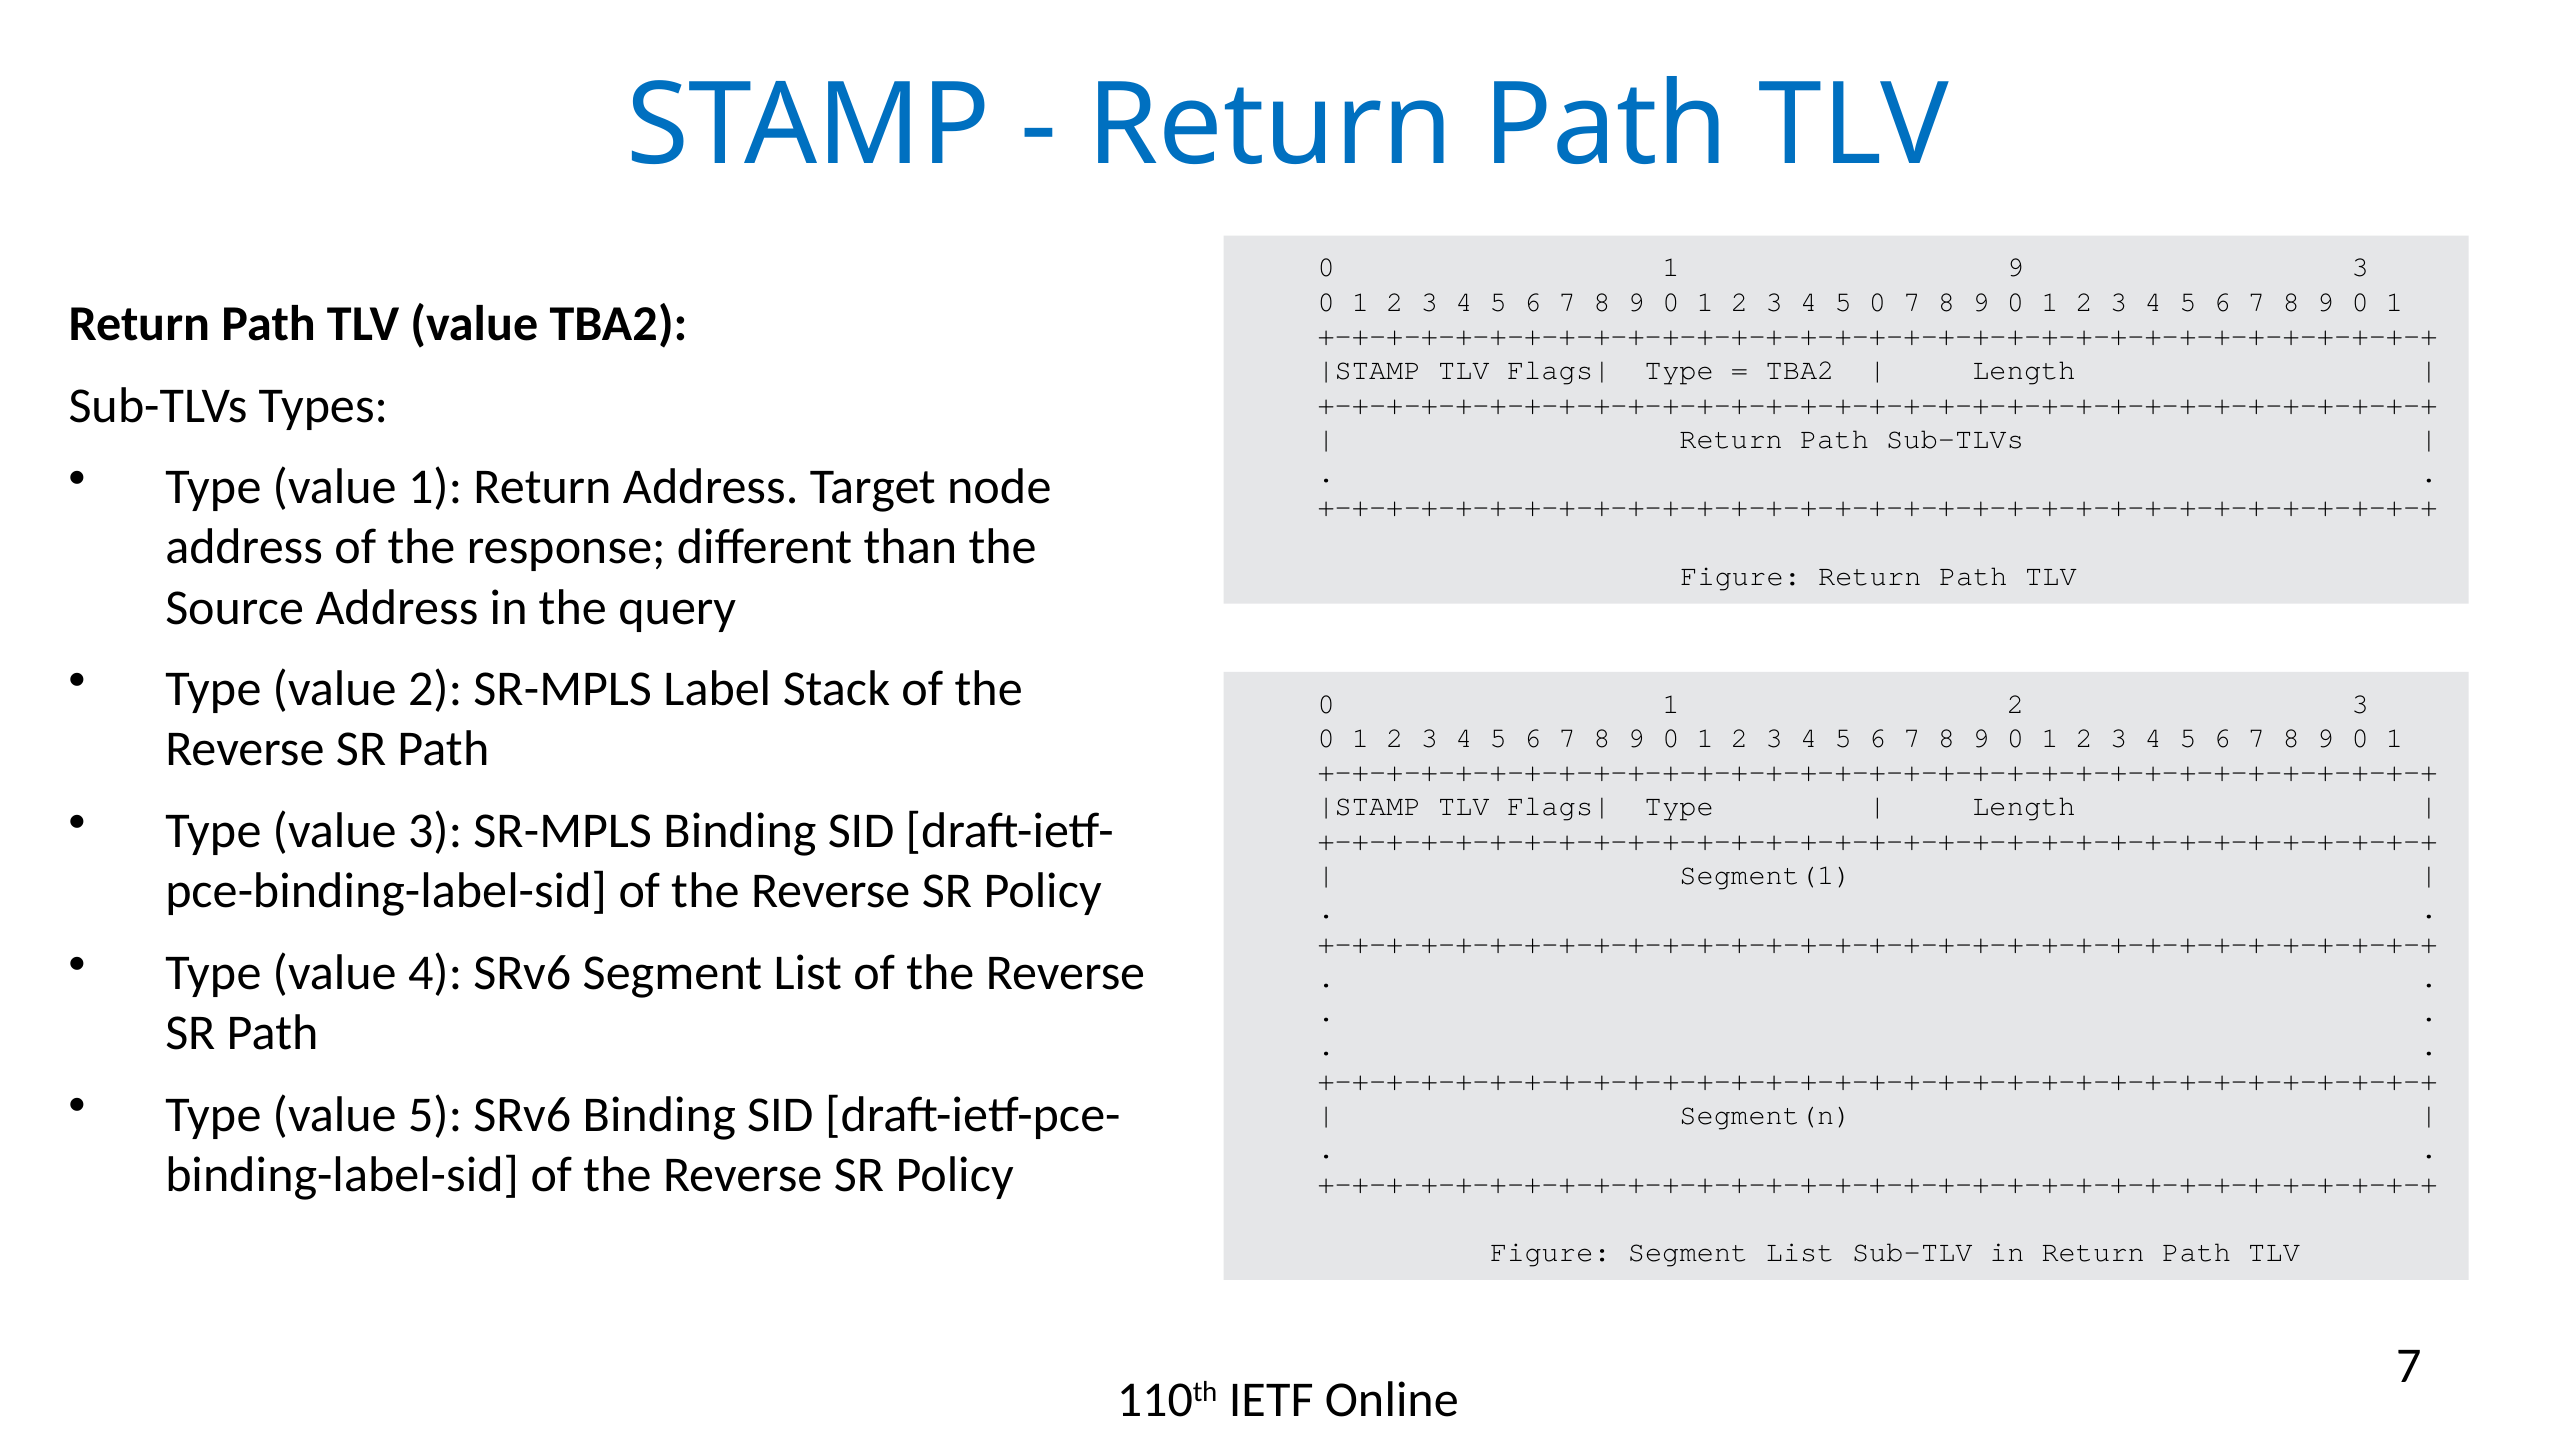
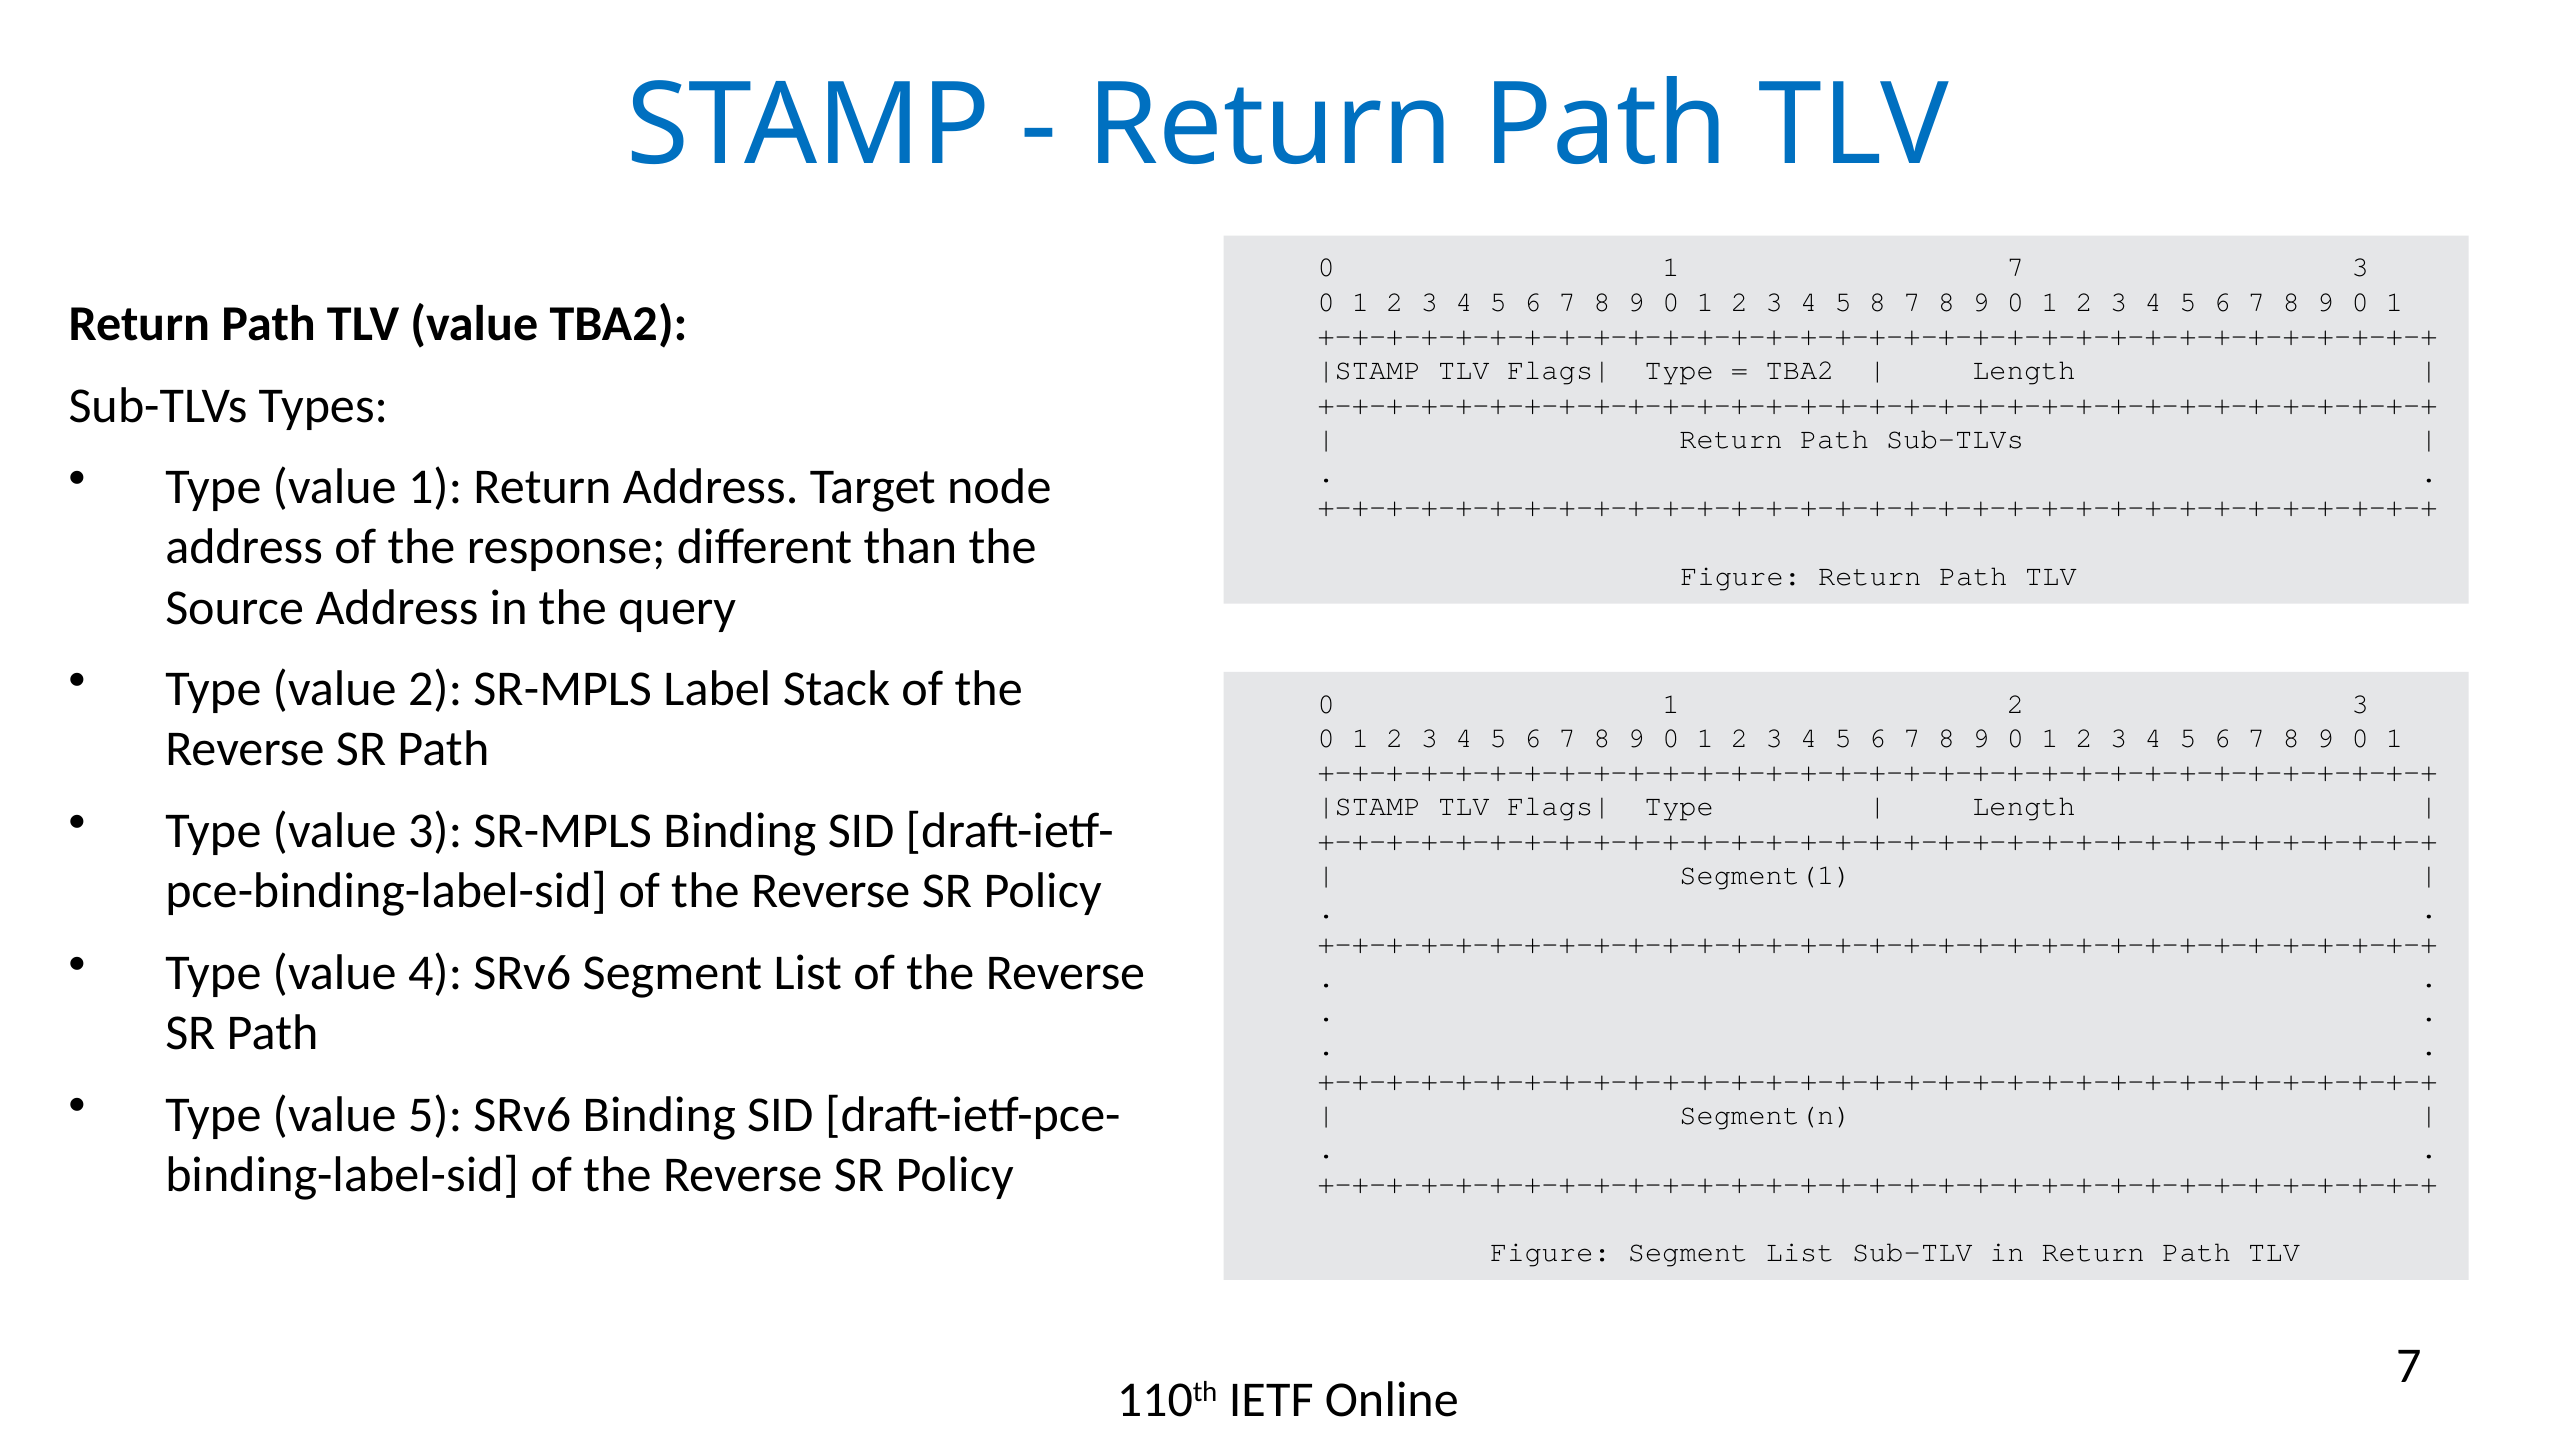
1 9: 9 -> 7
5 0: 0 -> 8
